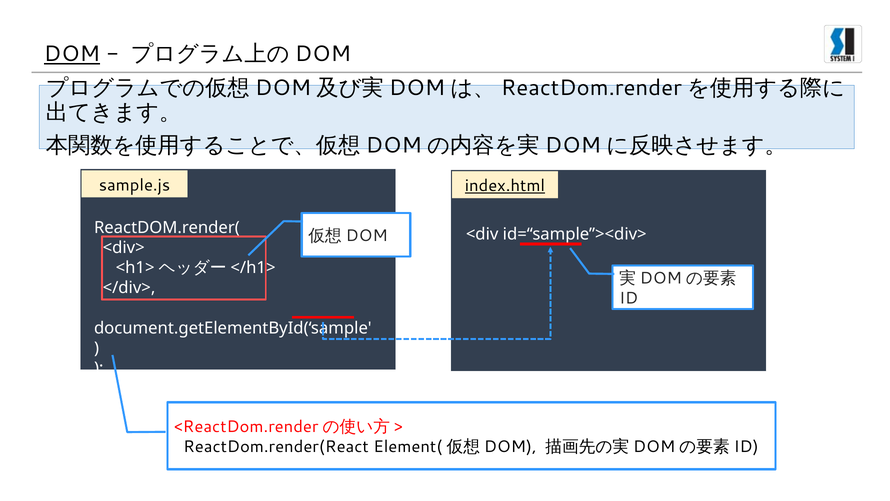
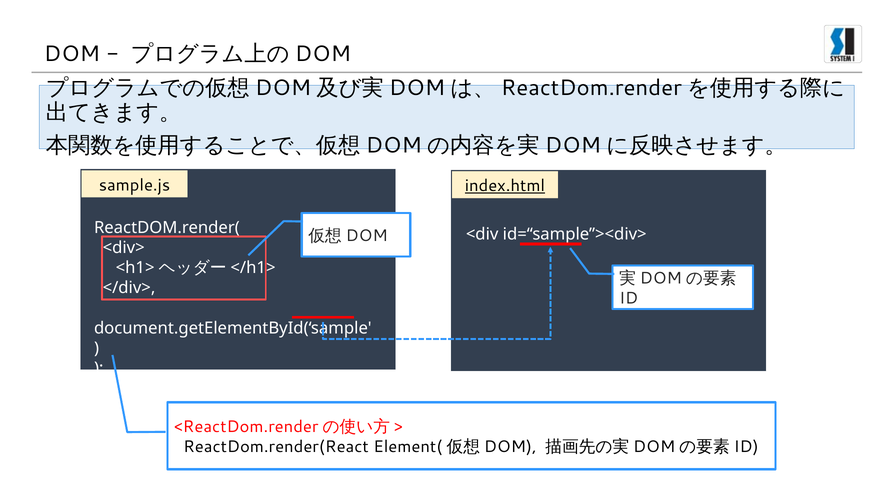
DOM underline: present -> none
